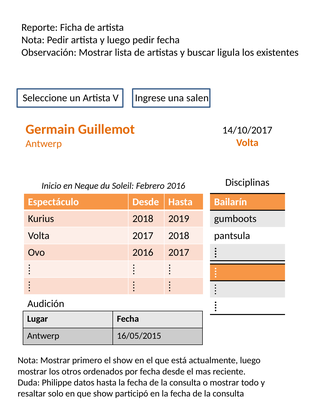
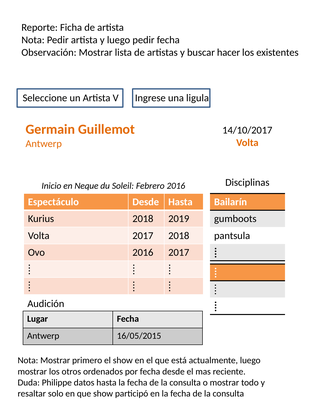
ligula: ligula -> hacer
salen: salen -> ligula
